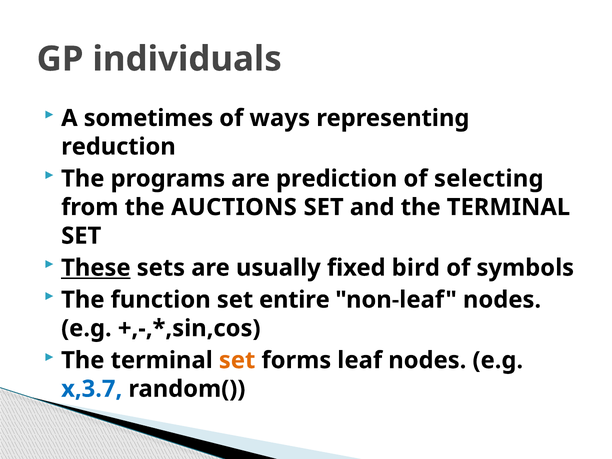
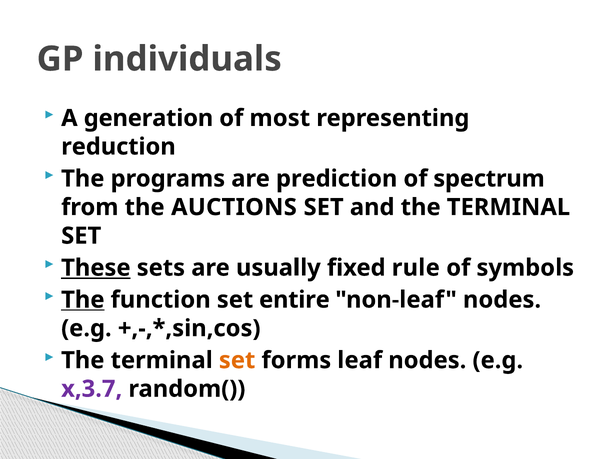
sometimes: sometimes -> generation
ways: ways -> most
selecting: selecting -> spectrum
bird: bird -> rule
The at (83, 300) underline: none -> present
x,3.7 colour: blue -> purple
